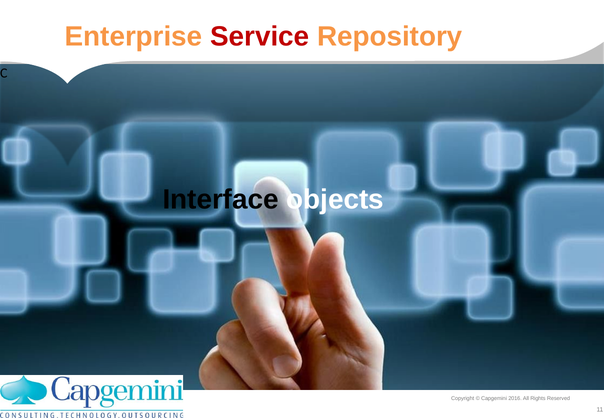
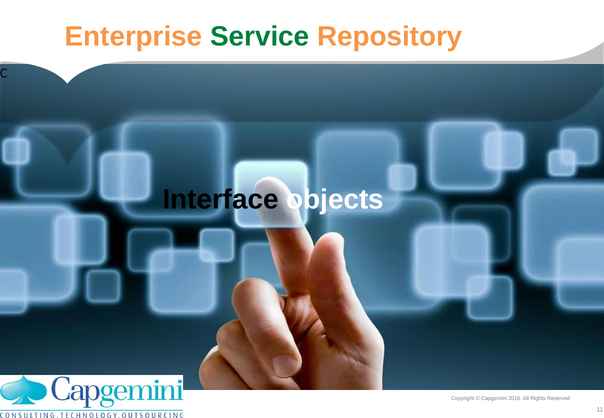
Service colour: red -> green
